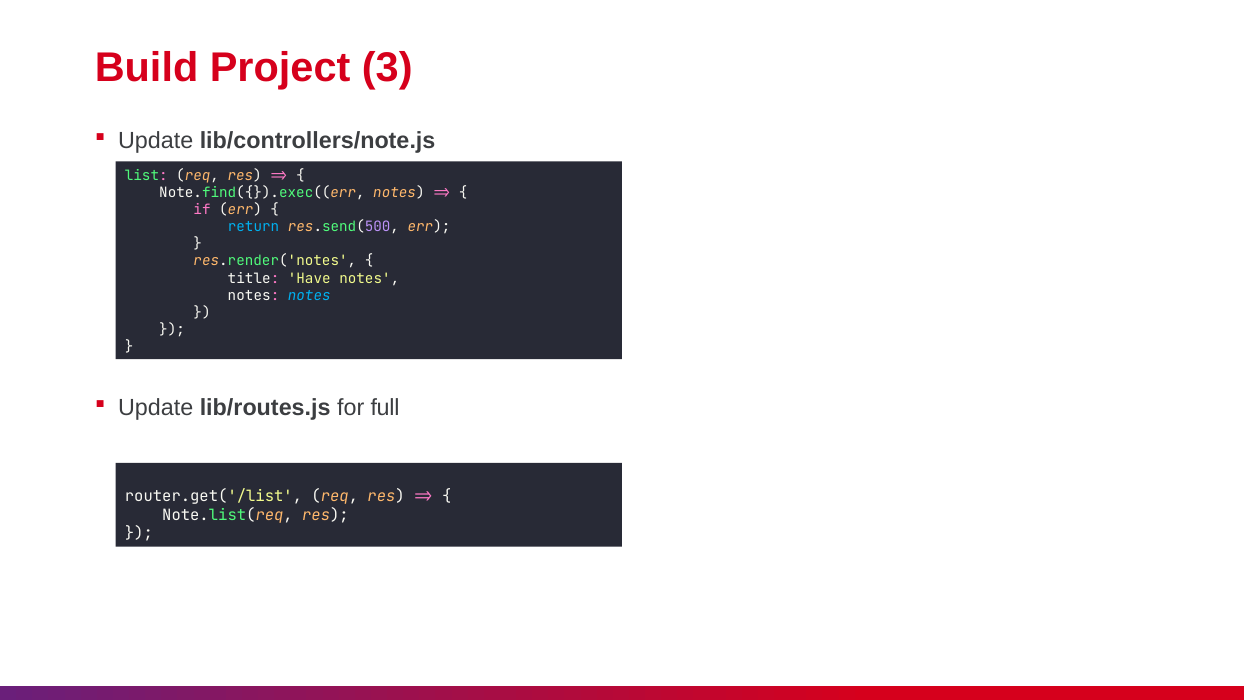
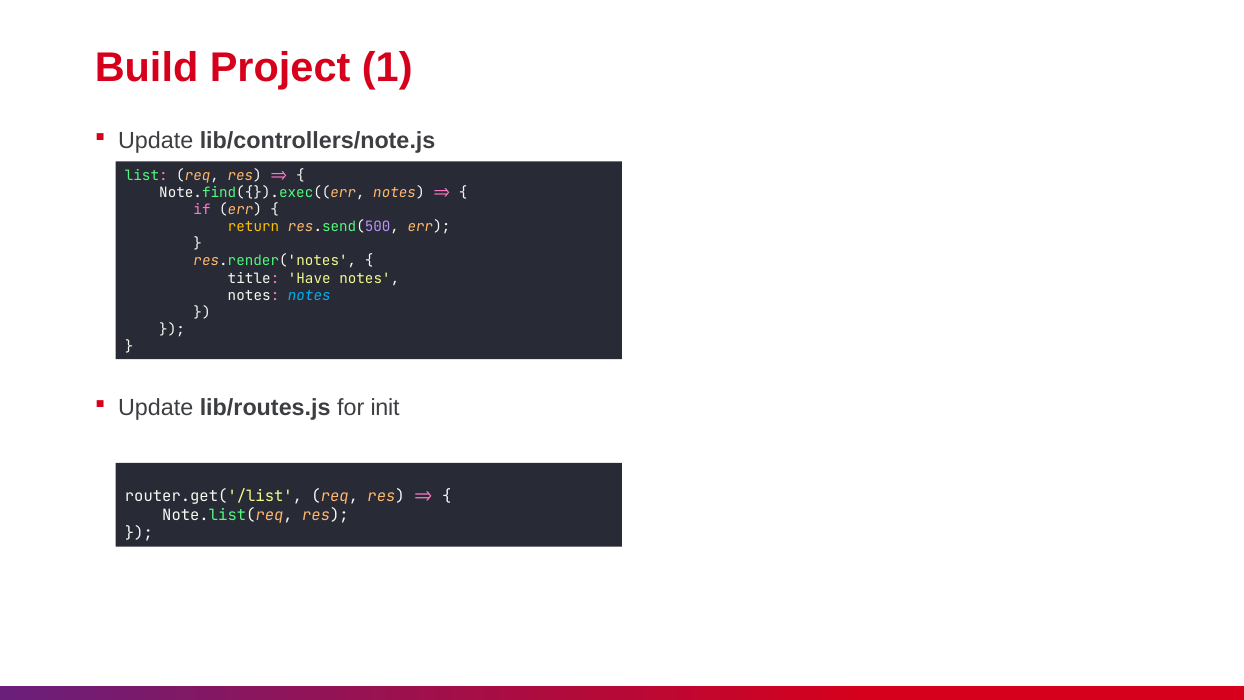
3: 3 -> 1
return colour: light blue -> yellow
full: full -> init
